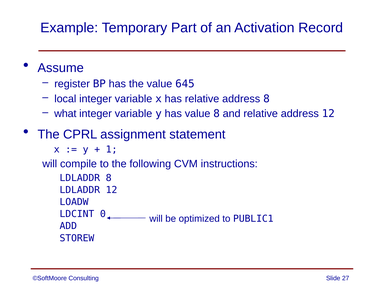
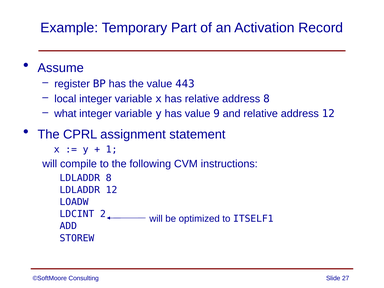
645: 645 -> 443
value 8: 8 -> 9
0: 0 -> 2
PUBLIC1: PUBLIC1 -> ITSELF1
